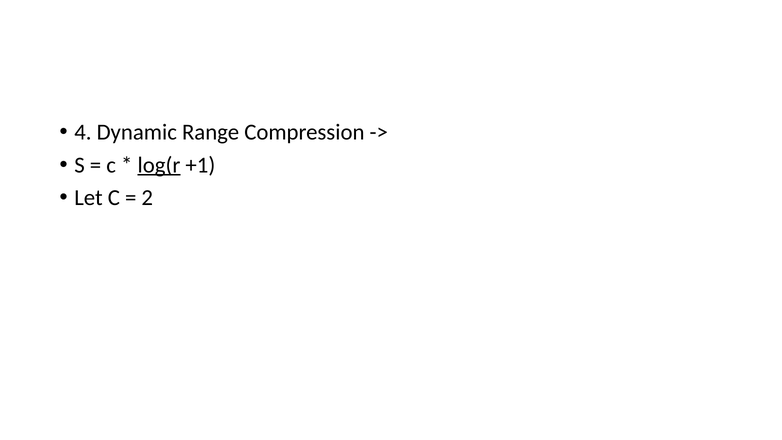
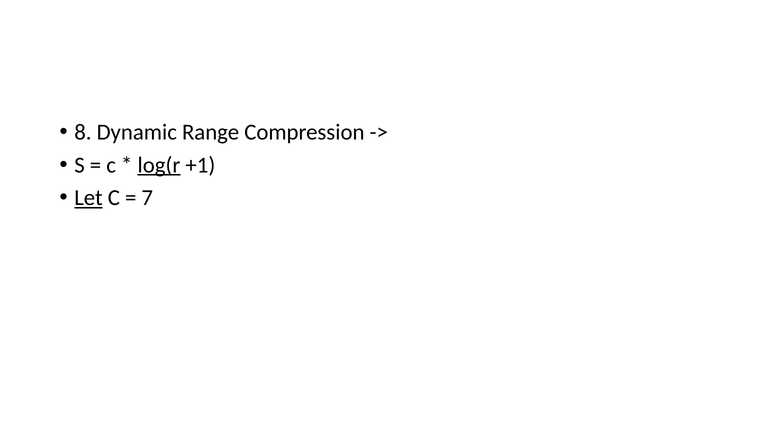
4: 4 -> 8
Let underline: none -> present
2: 2 -> 7
